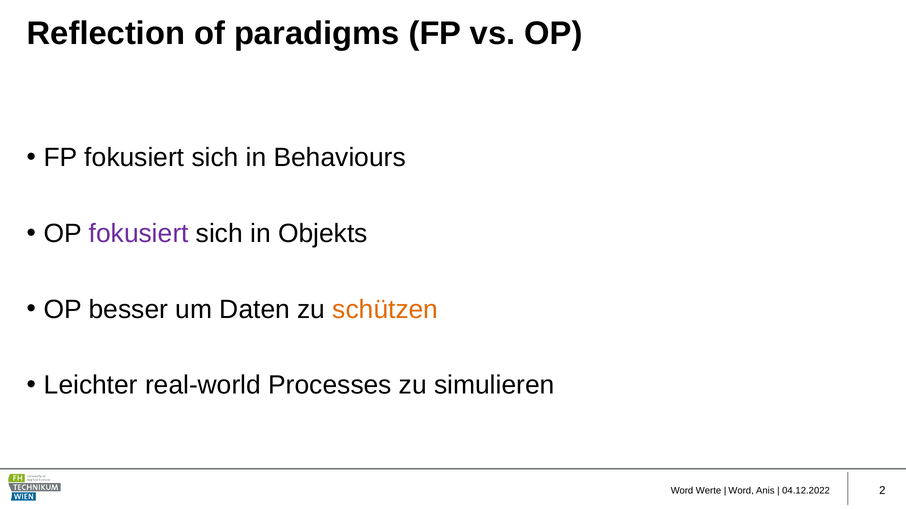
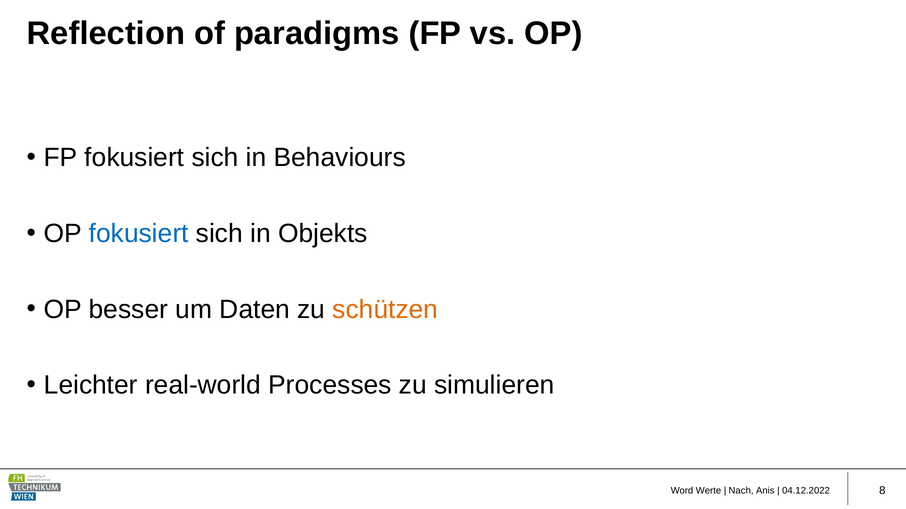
fokusiert at (139, 234) colour: purple -> blue
Word at (741, 491): Word -> Nach
2: 2 -> 8
